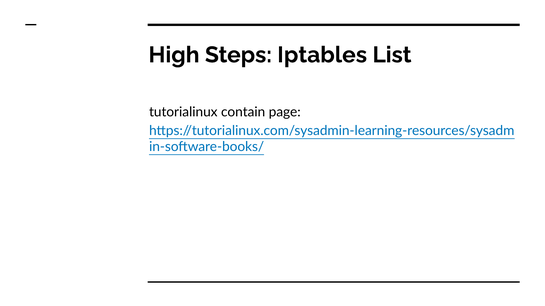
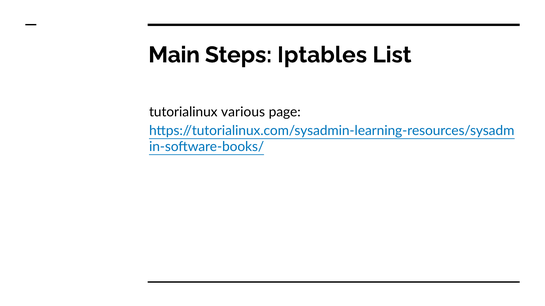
High: High -> Main
contain: contain -> various
